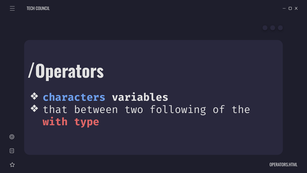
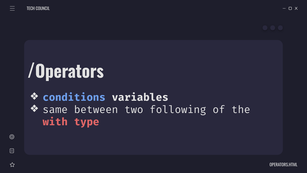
characters: characters -> conditions
that: that -> same
